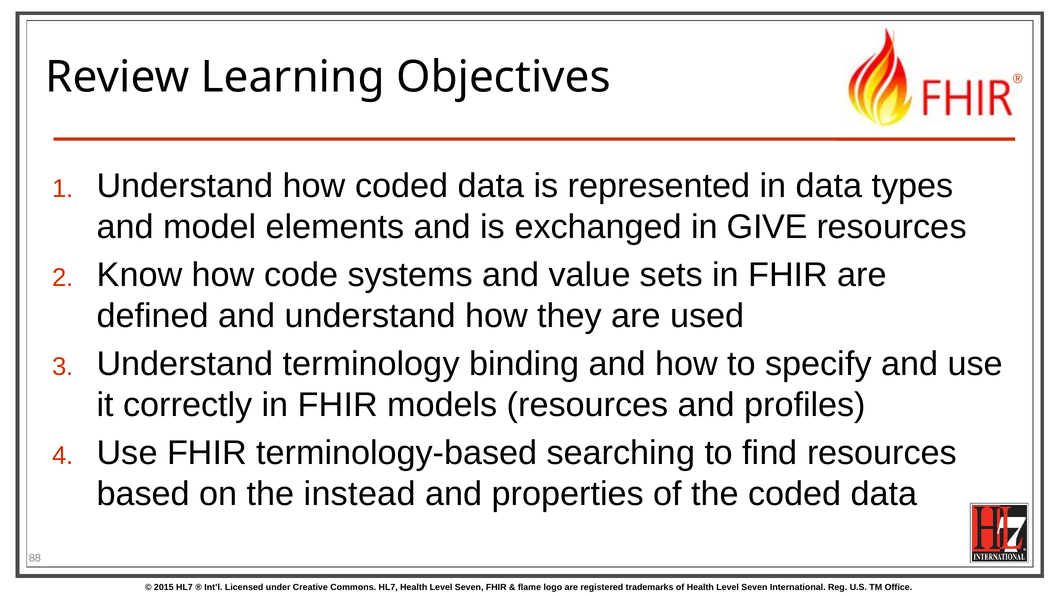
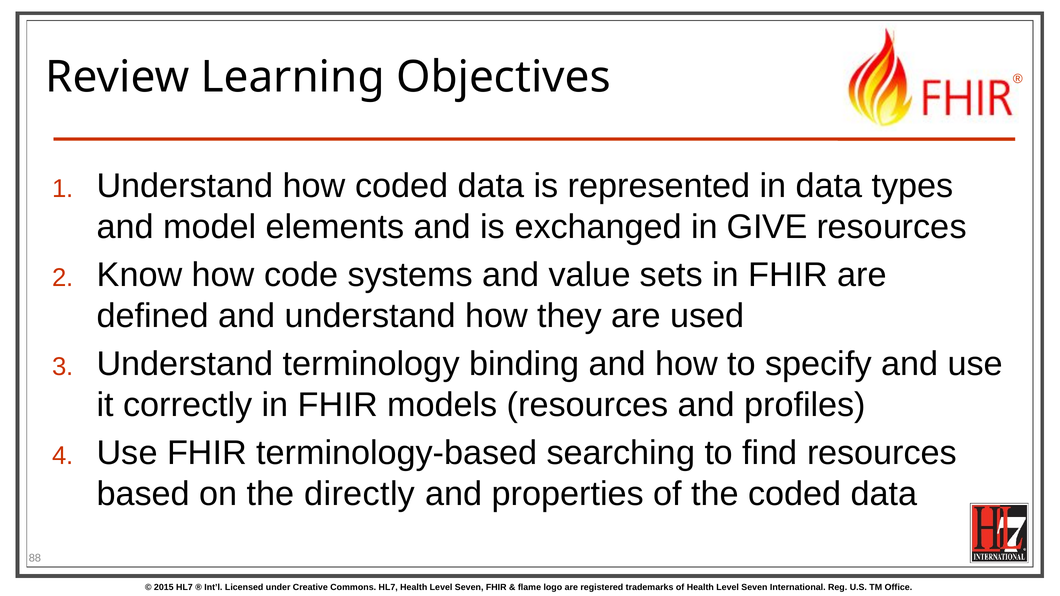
instead: instead -> directly
